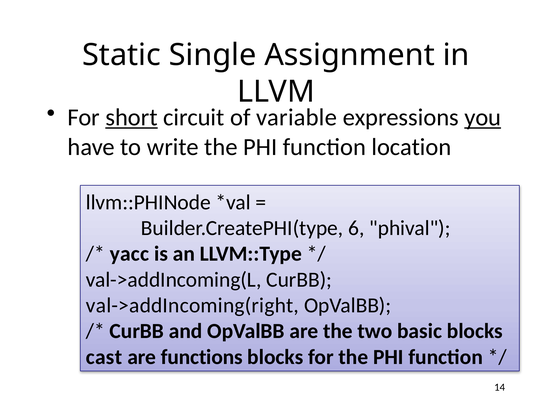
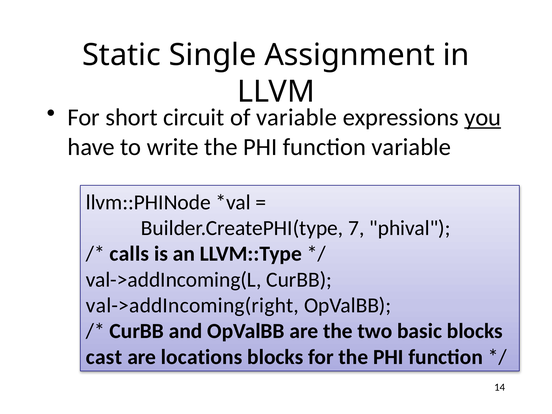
short underline: present -> none
function location: location -> variable
6: 6 -> 7
yacc: yacc -> calls
functions: functions -> locations
